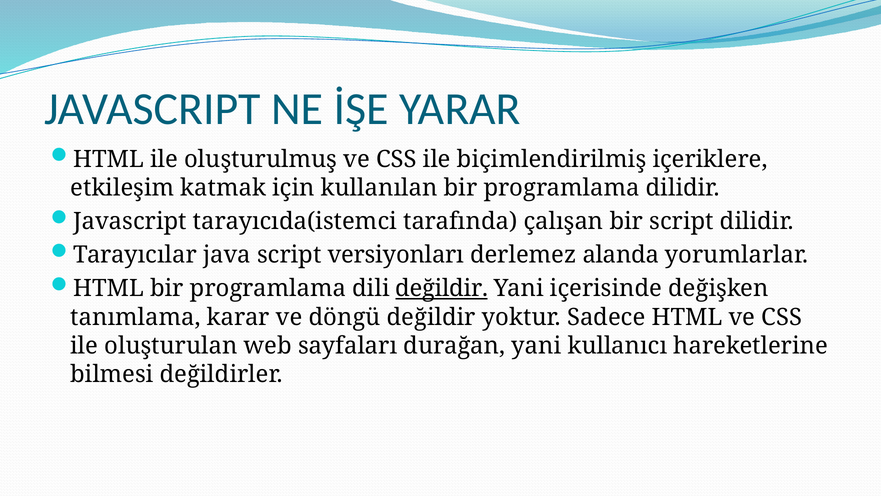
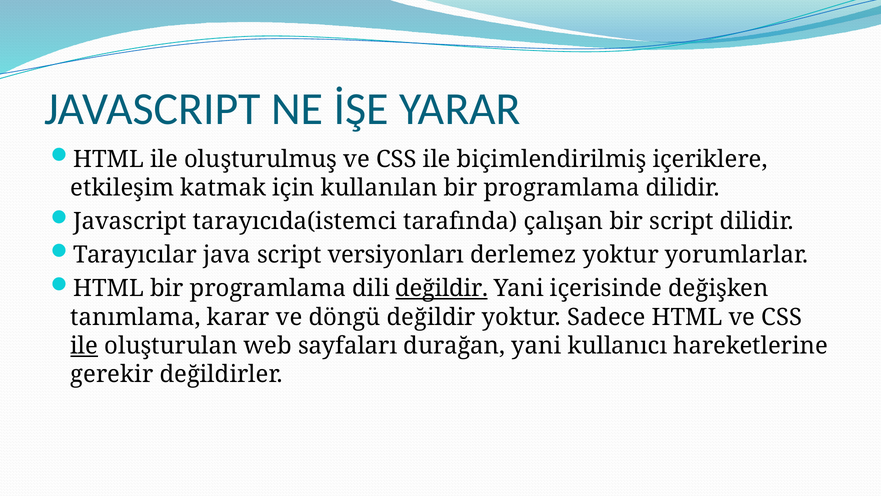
derlemez alanda: alanda -> yoktur
ile at (84, 346) underline: none -> present
bilmesi: bilmesi -> gerekir
